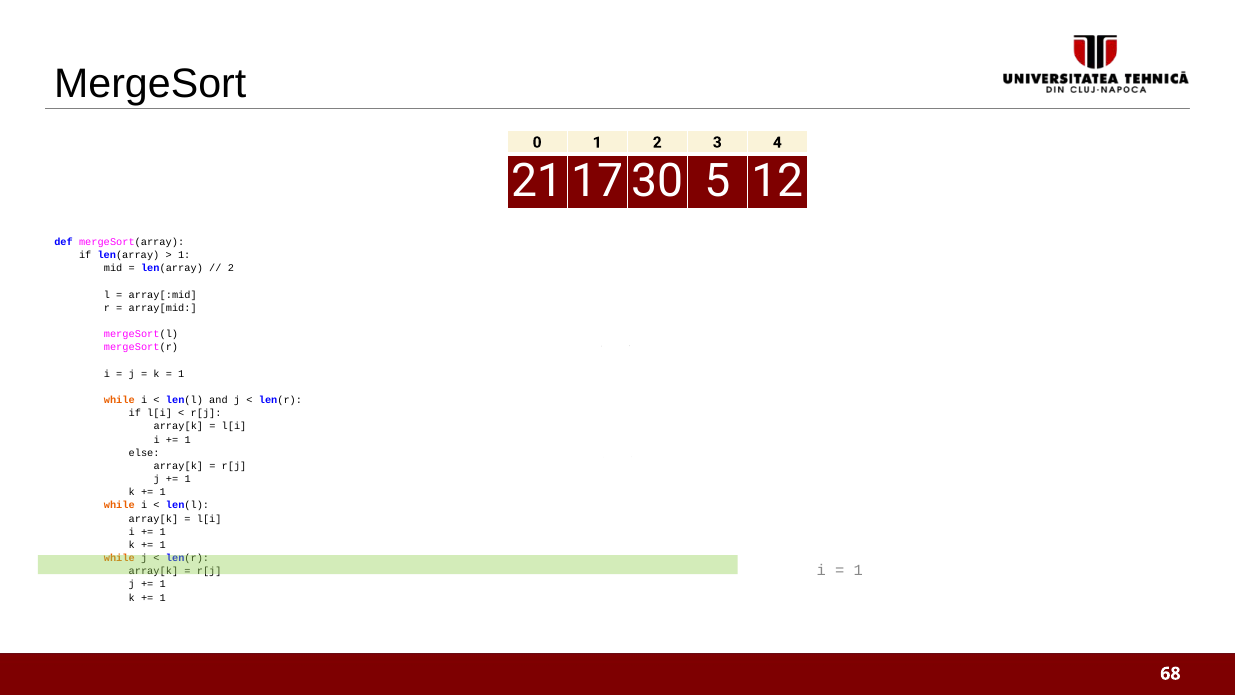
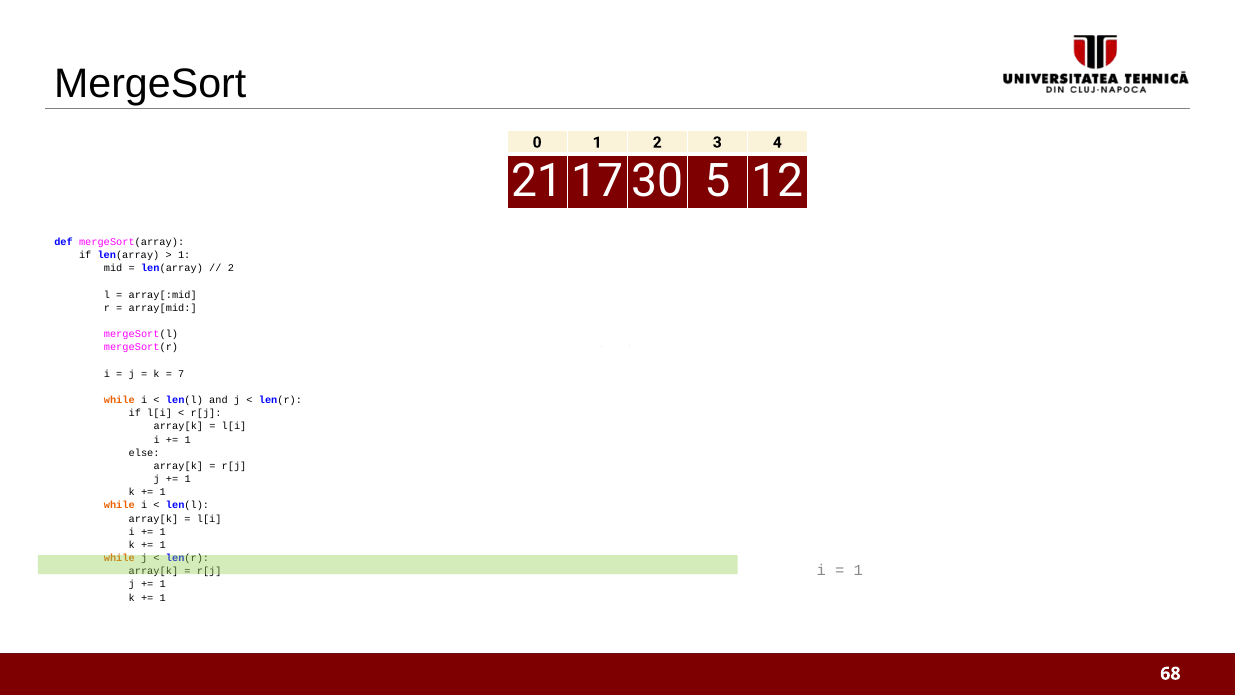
1 at (181, 374): 1 -> 7
